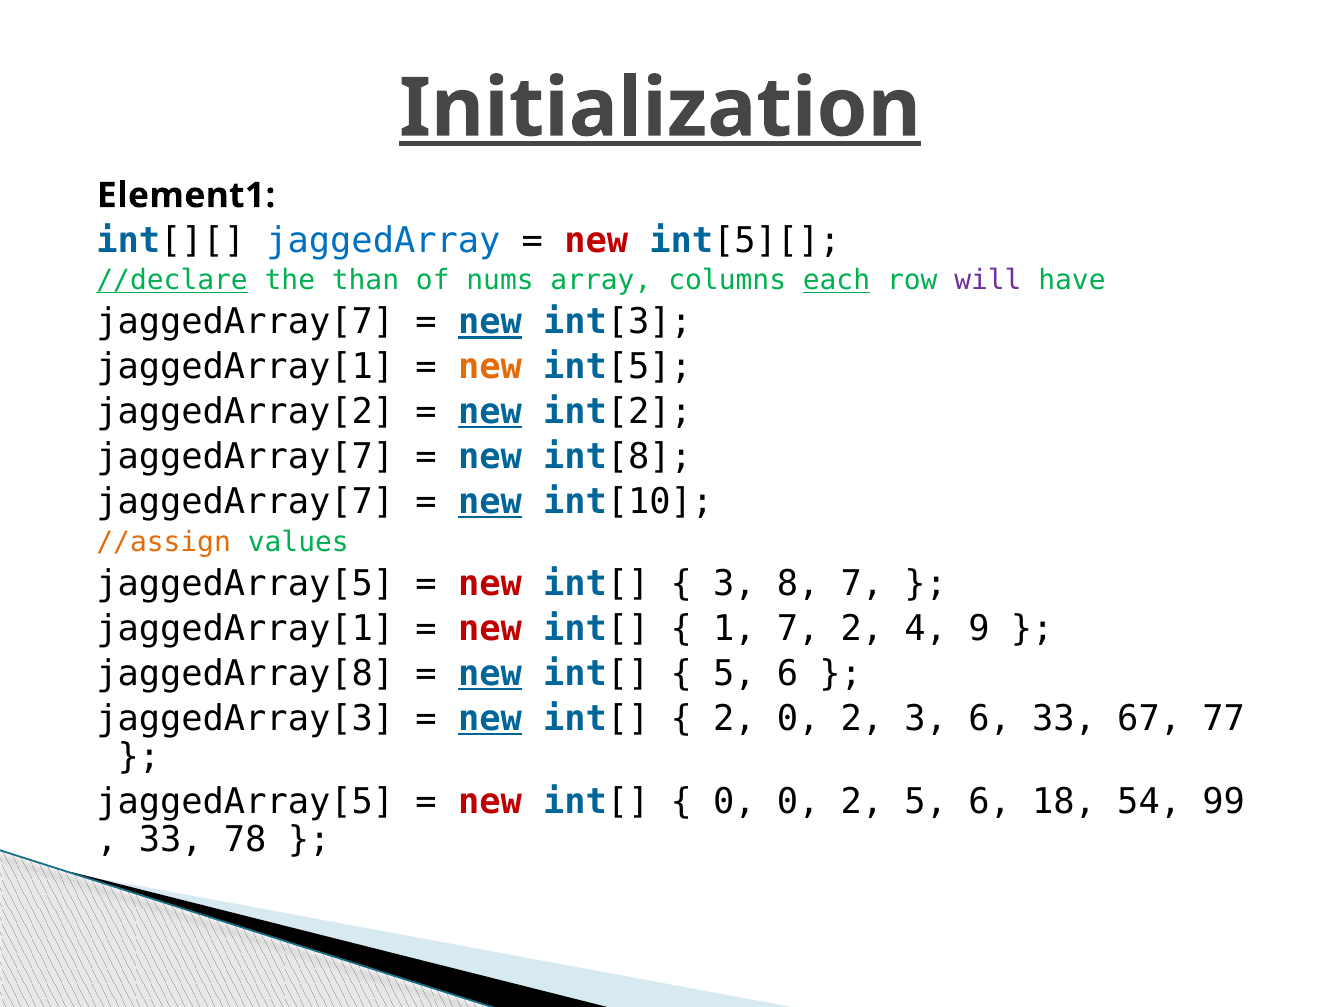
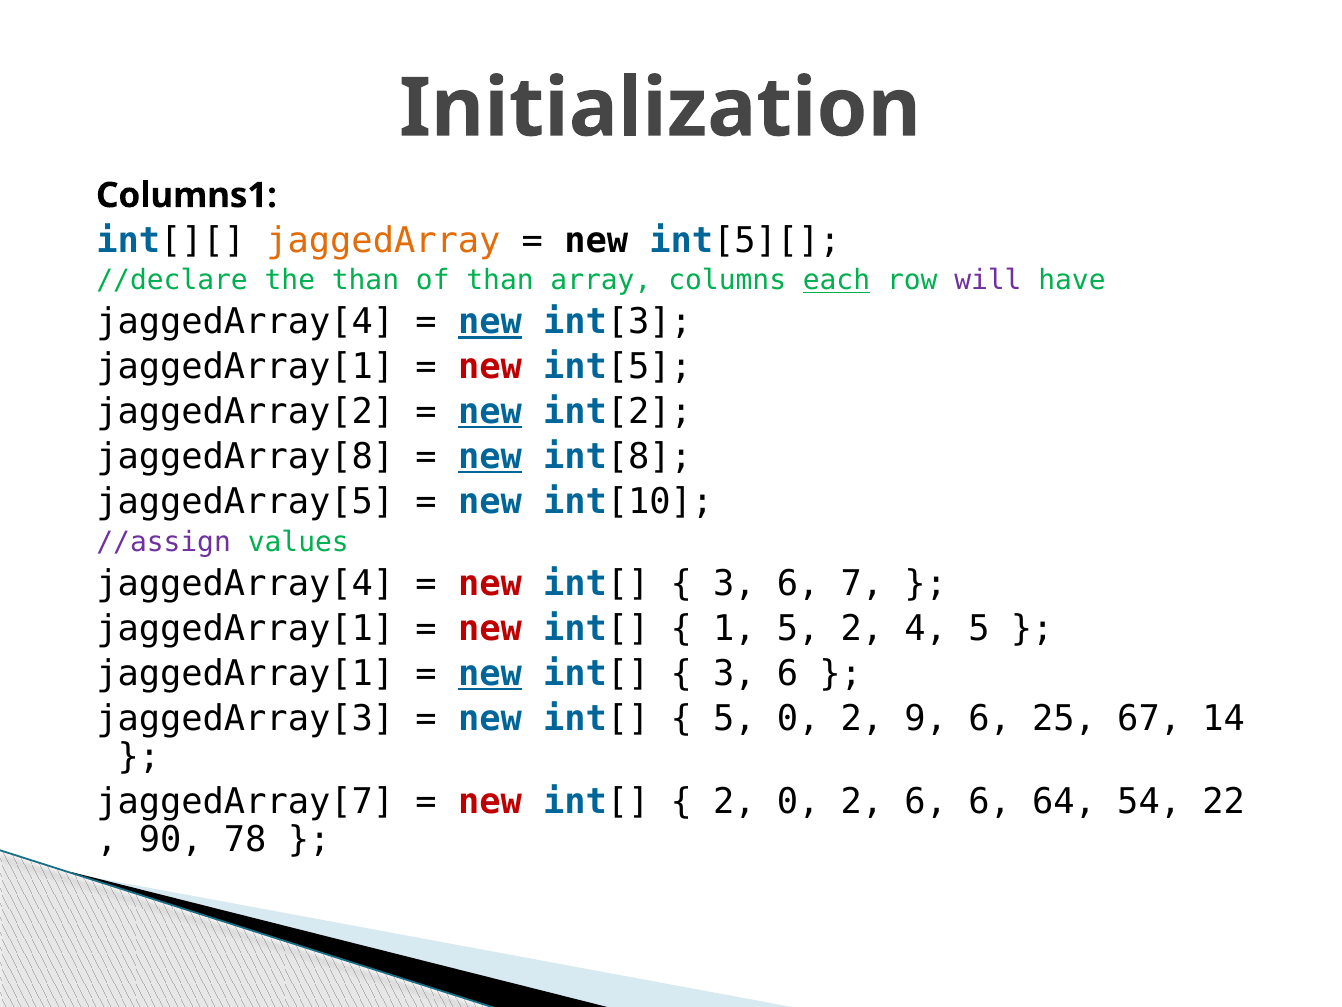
Initialization underline: present -> none
Element1: Element1 -> Columns1
jaggedArray colour: blue -> orange
new at (596, 240) colour: red -> black
//declare underline: present -> none
of nums: nums -> than
jaggedArray[7 at (245, 322): jaggedArray[7 -> jaggedArray[4
new at (490, 367) colour: orange -> red
jaggedArray[7 at (245, 457): jaggedArray[7 -> jaggedArray[8
new at (490, 457) underline: none -> present
jaggedArray[7 at (245, 502): jaggedArray[7 -> jaggedArray[5
new at (490, 502) underline: present -> none
//assign colour: orange -> purple
jaggedArray[5 at (245, 584): jaggedArray[5 -> jaggedArray[4
8 at (798, 584): 8 -> 6
1 7: 7 -> 5
4 9: 9 -> 5
jaggedArray[8 at (245, 673): jaggedArray[8 -> jaggedArray[1
5 at (734, 673): 5 -> 3
new at (490, 718) underline: present -> none
2 at (734, 718): 2 -> 5
2 3: 3 -> 9
6 33: 33 -> 25
77: 77 -> 14
jaggedArray[5 at (245, 801): jaggedArray[5 -> jaggedArray[7
0 at (734, 801): 0 -> 2
2 5: 5 -> 6
18: 18 -> 64
99: 99 -> 22
33 at (171, 840): 33 -> 90
